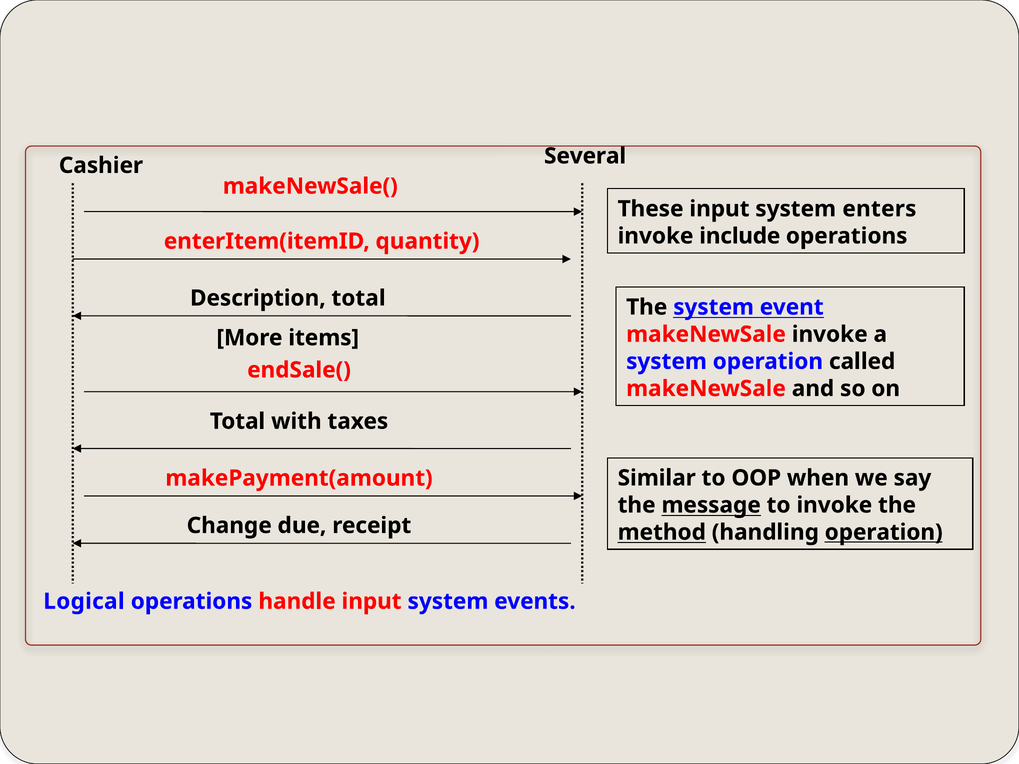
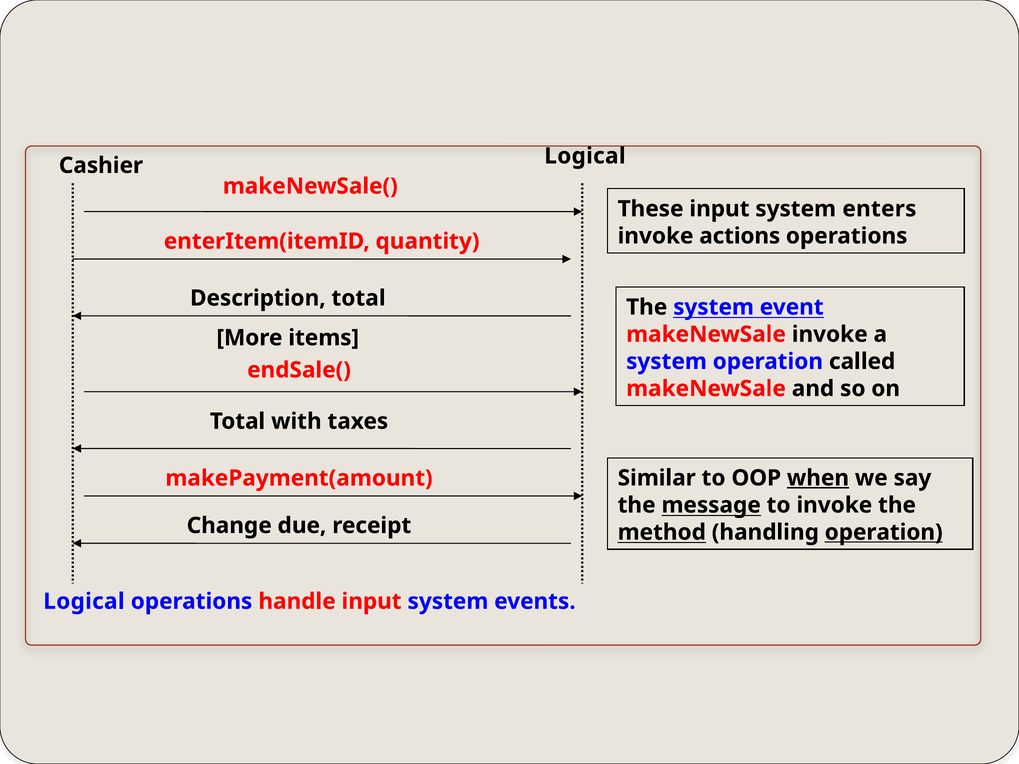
Cashier Several: Several -> Logical
include: include -> actions
when underline: none -> present
